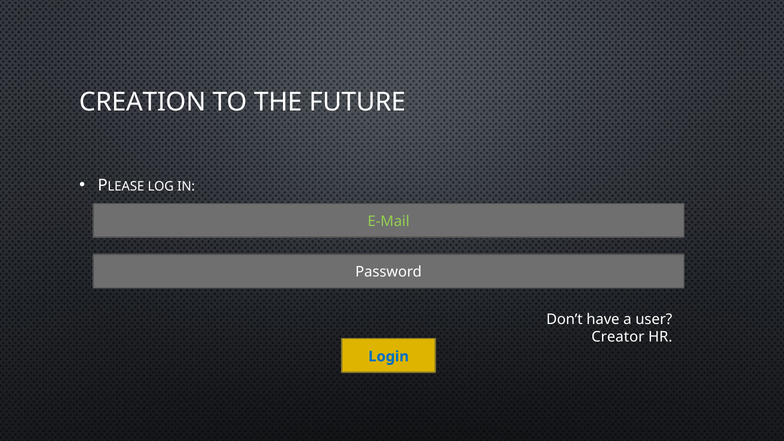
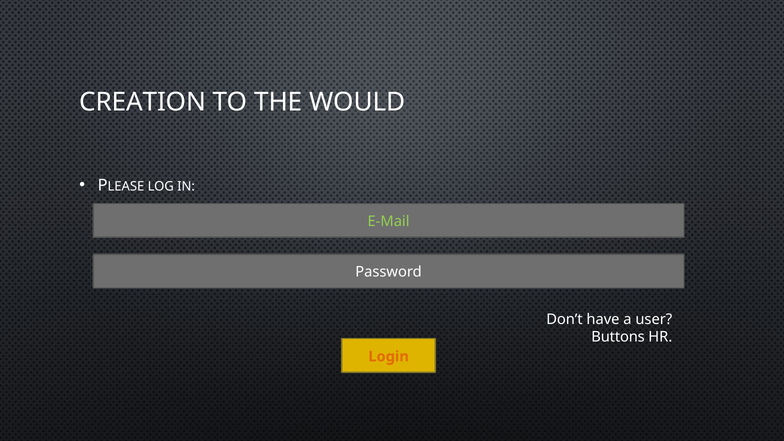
FUTURE: FUTURE -> WOULD
Creator: Creator -> Buttons
Login colour: blue -> orange
